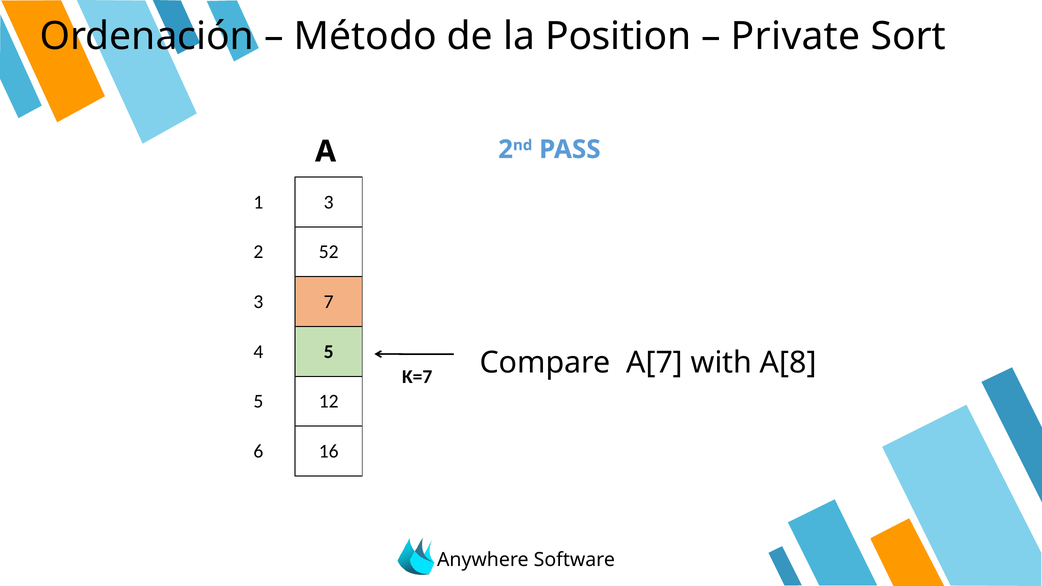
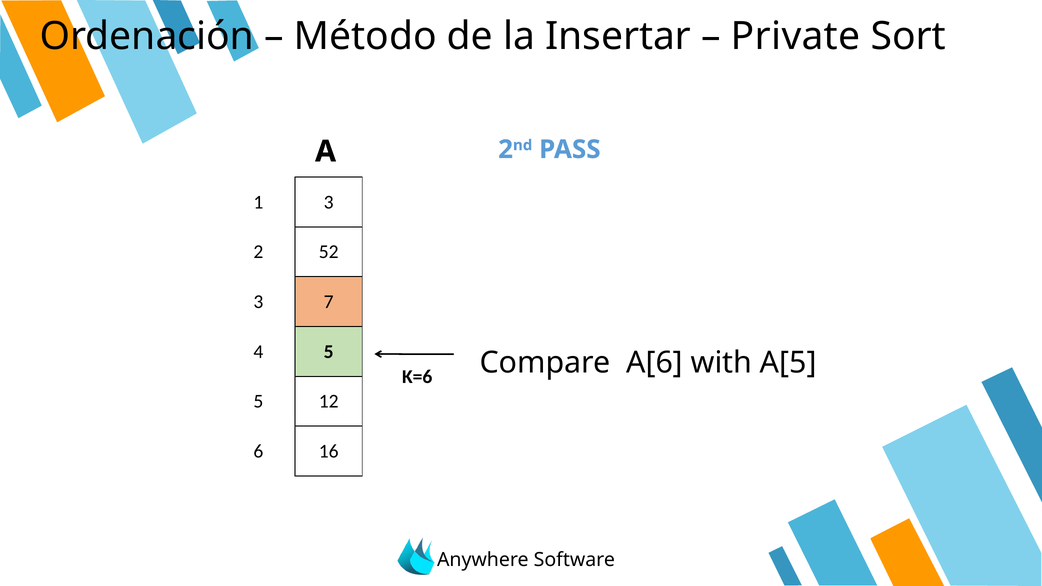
Position: Position -> Insertar
A[7: A[7 -> A[6
A[8: A[8 -> A[5
Κ=7: Κ=7 -> Κ=6
